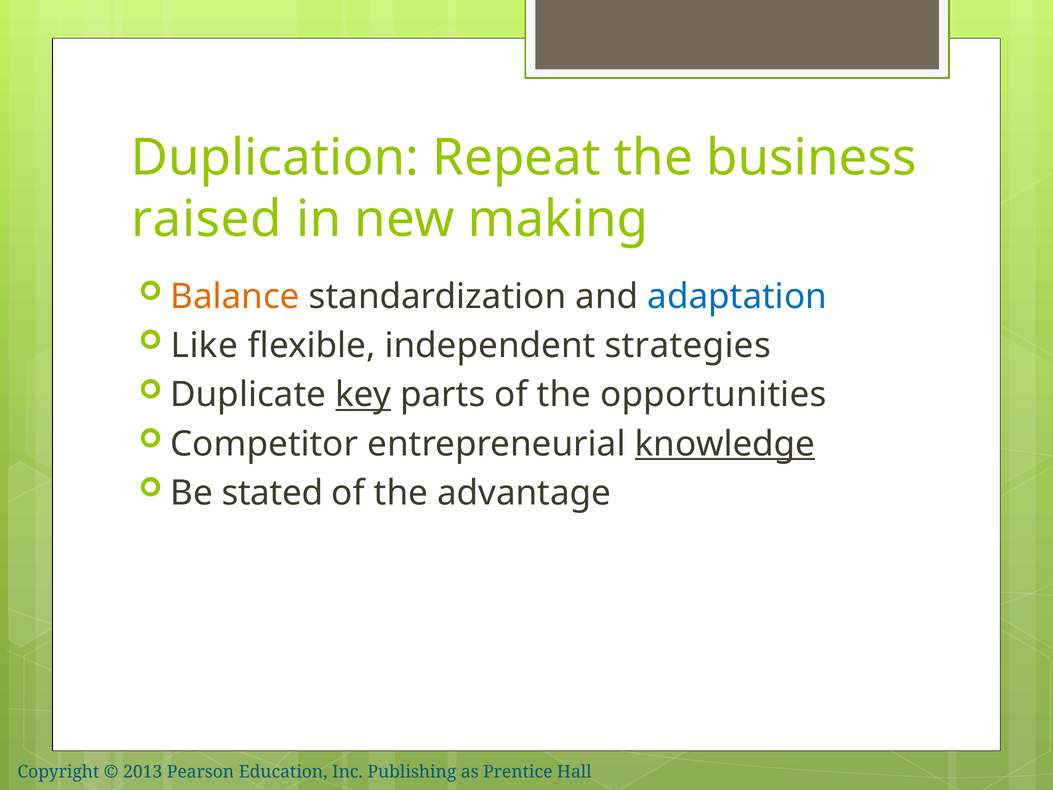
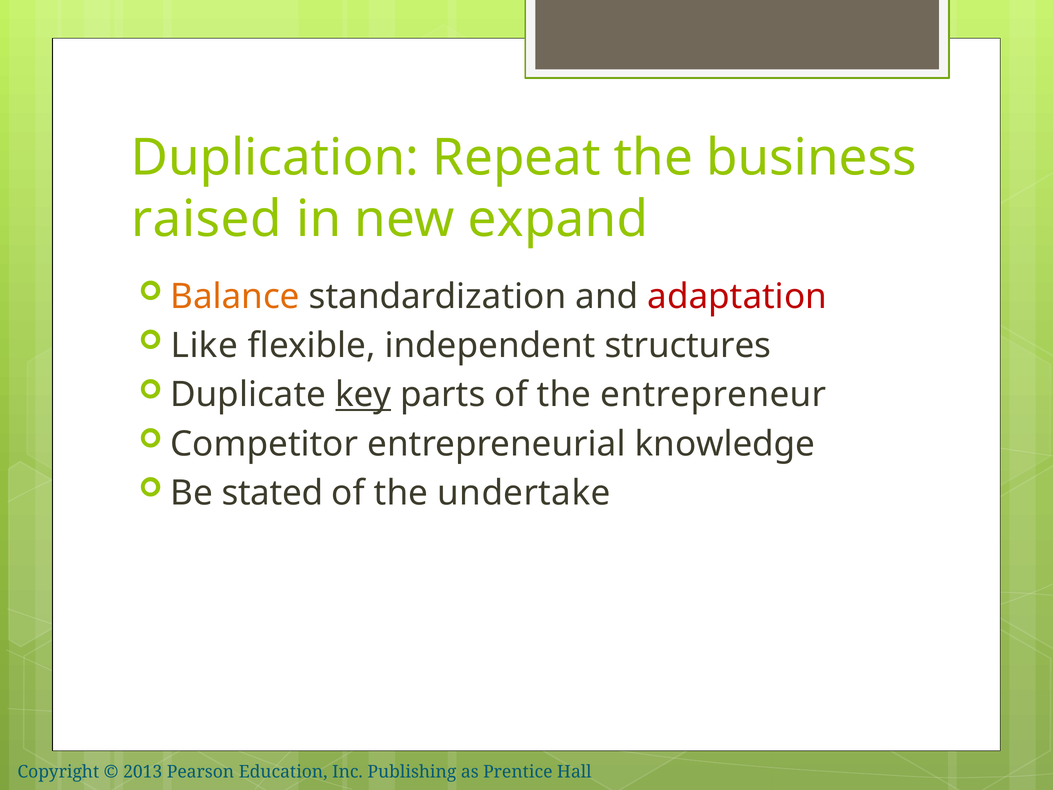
making: making -> expand
adaptation colour: blue -> red
strategies: strategies -> structures
opportunities: opportunities -> entrepreneur
knowledge underline: present -> none
advantage: advantage -> undertake
